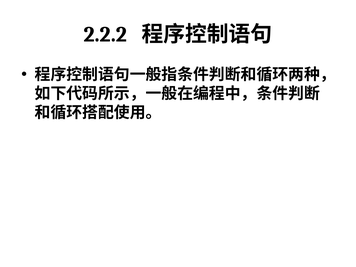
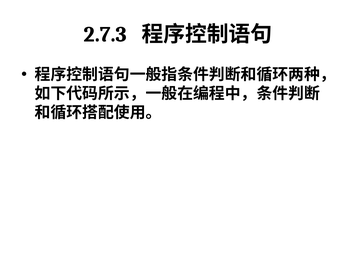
2.2.2: 2.2.2 -> 2.7.3
